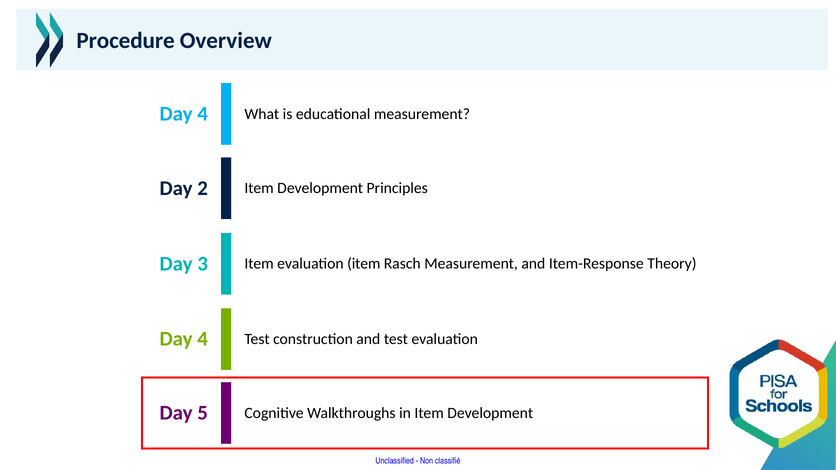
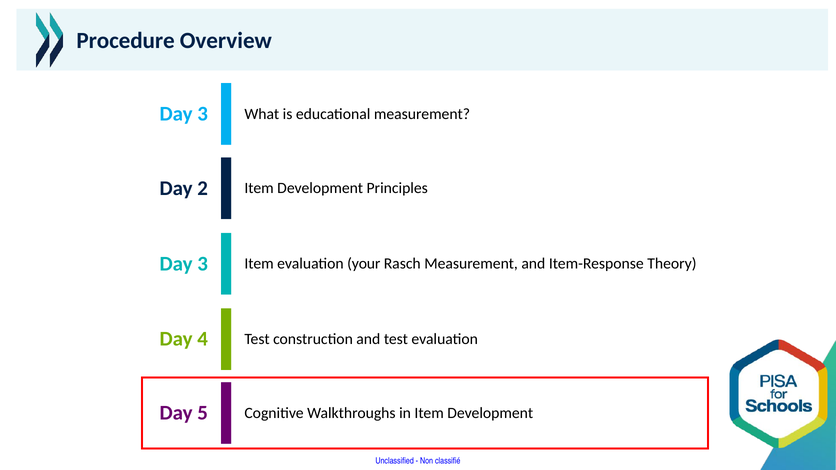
4 at (203, 114): 4 -> 3
evaluation item: item -> your
